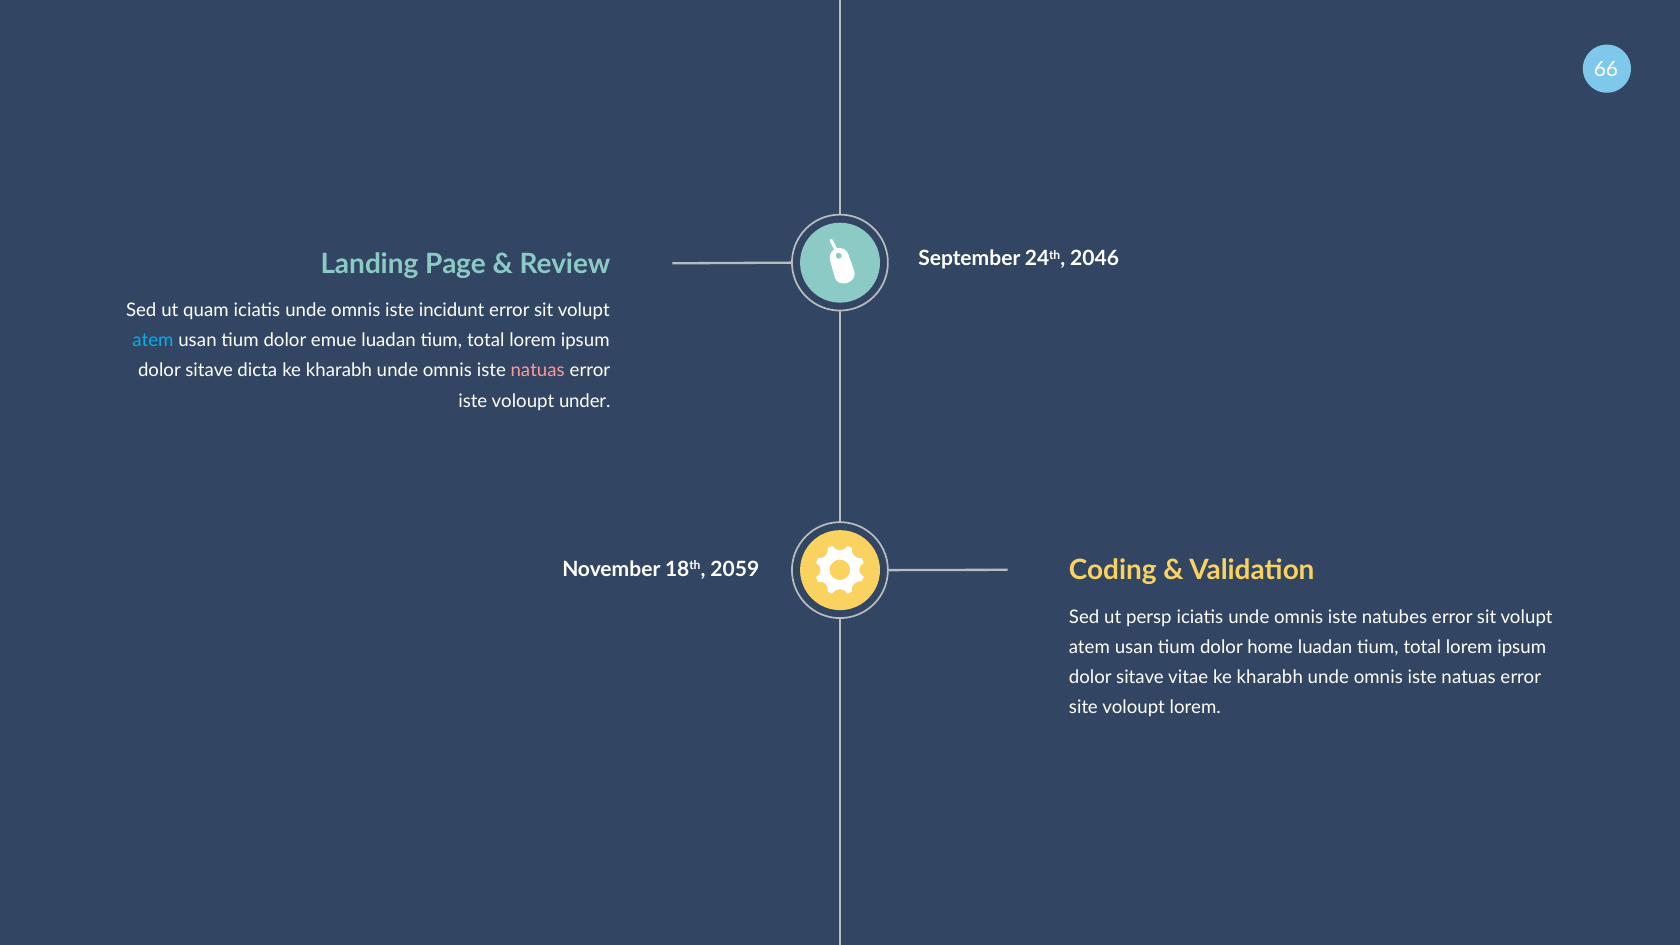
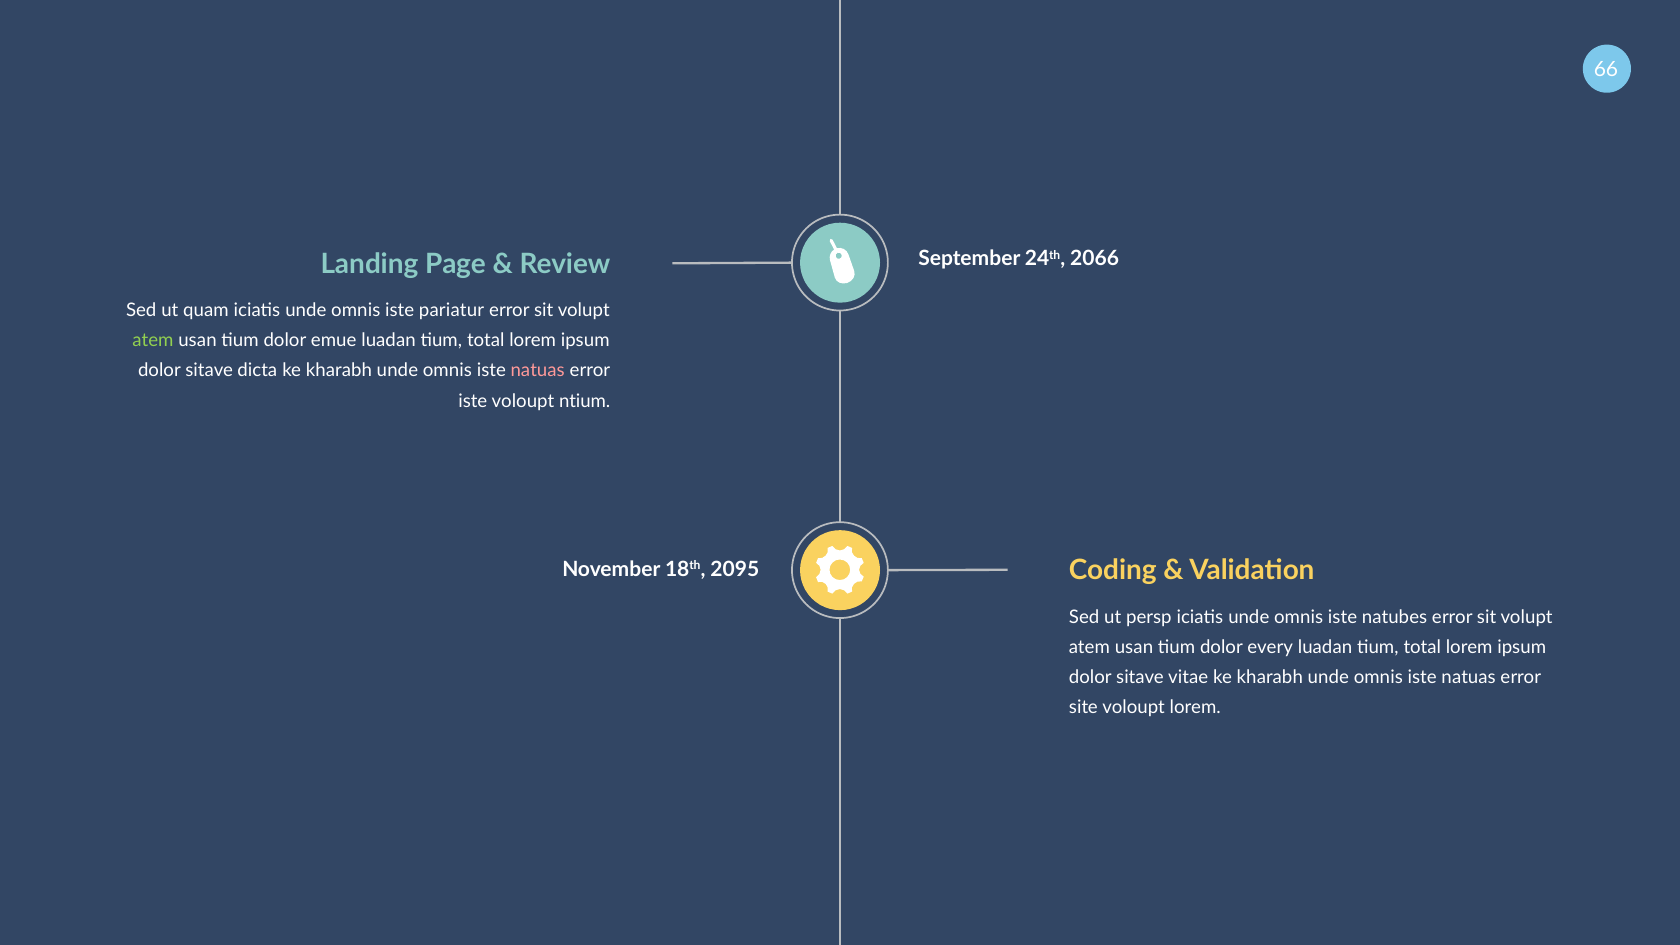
2046: 2046 -> 2066
incidunt: incidunt -> pariatur
atem at (153, 341) colour: light blue -> light green
under: under -> ntium
2059: 2059 -> 2095
home: home -> every
